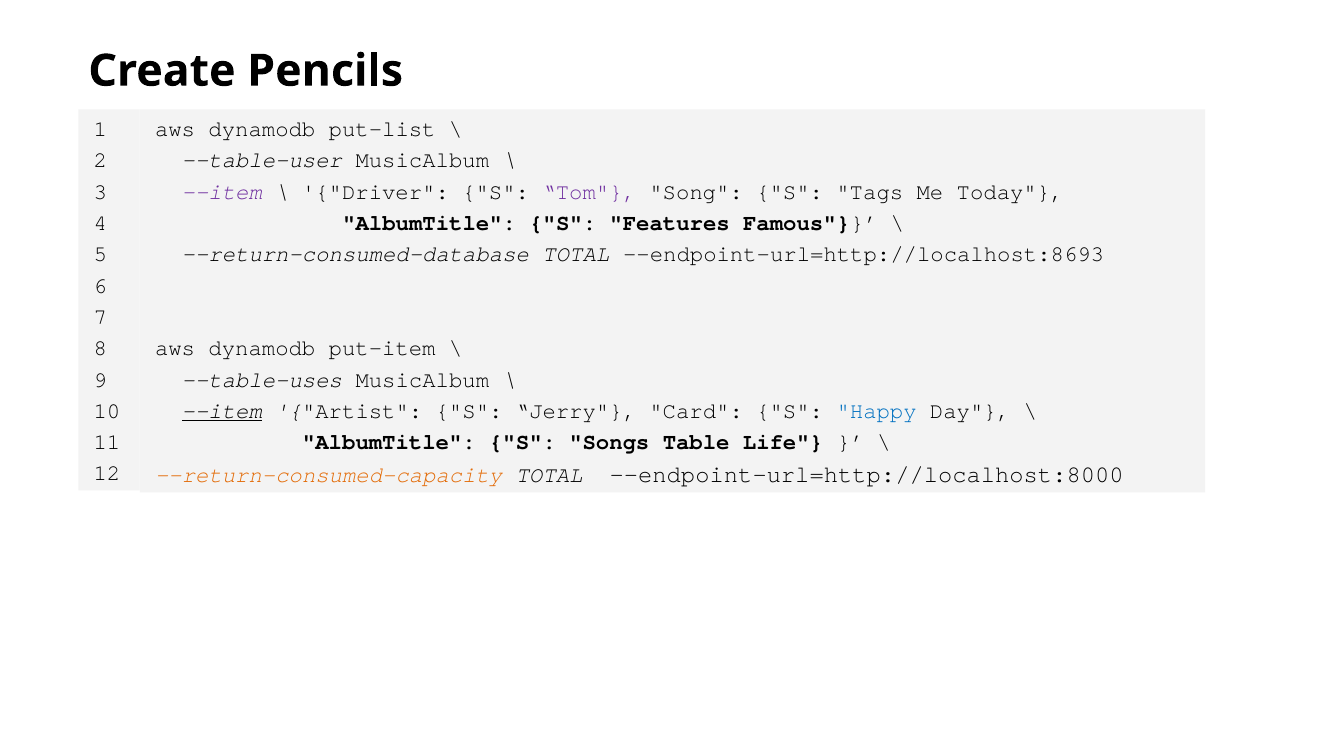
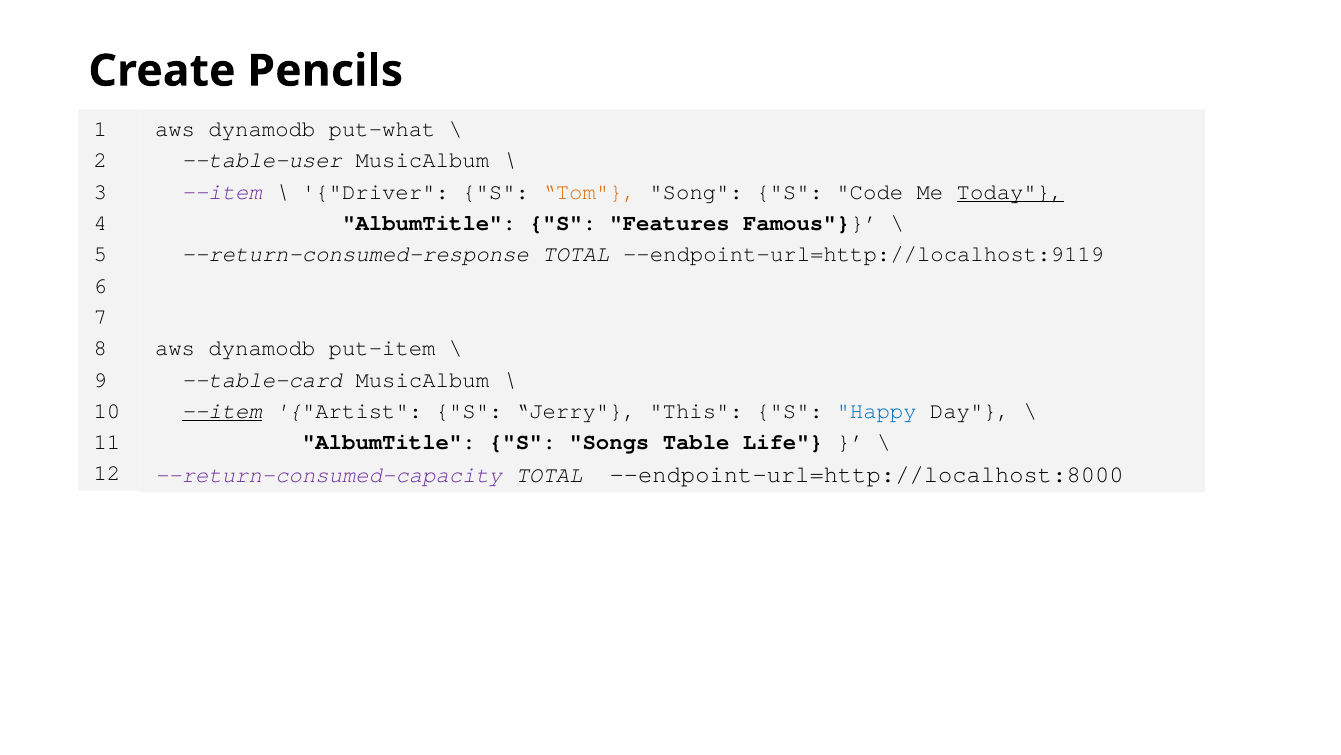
put-list: put-list -> put-what
Tom colour: purple -> orange
Tags: Tags -> Code
Today underline: none -> present
--return-consumed-database: --return-consumed-database -> --return-consumed-response
--endpoint-url=http://localhost:8693: --endpoint-url=http://localhost:8693 -> --endpoint-url=http://localhost:9119
--table-uses: --table-uses -> --table-card
Card: Card -> This
--return-consumed-capacity colour: orange -> purple
